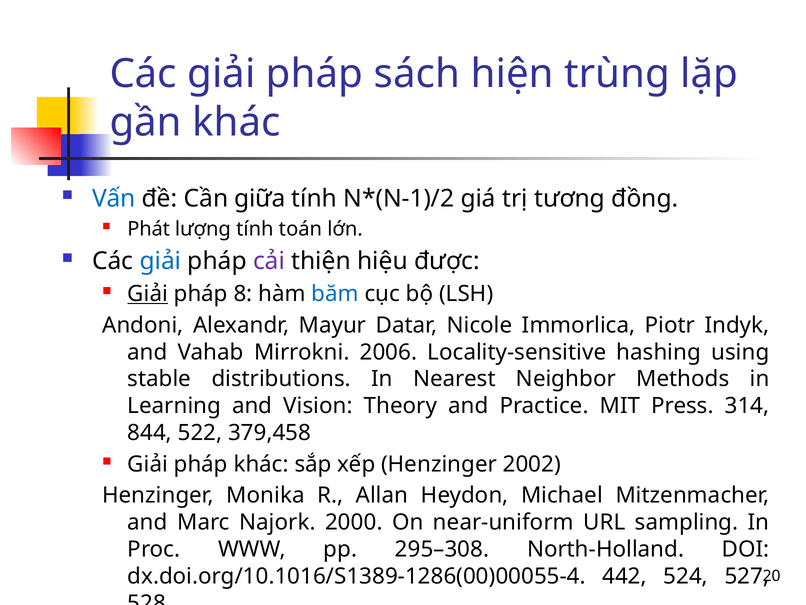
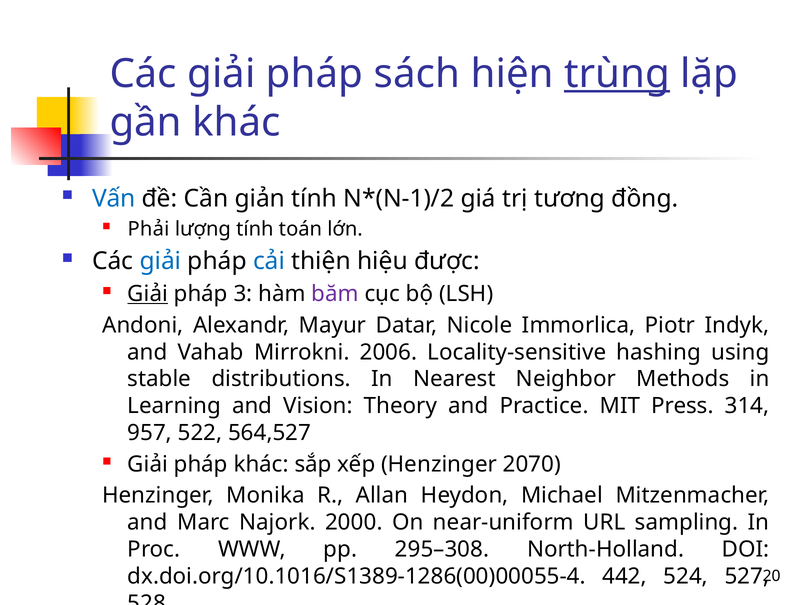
trùng underline: none -> present
giữa: giữa -> giản
Phát: Phát -> Phải
cải colour: purple -> blue
8: 8 -> 3
băm colour: blue -> purple
844: 844 -> 957
379,458: 379,458 -> 564,527
2002: 2002 -> 2070
